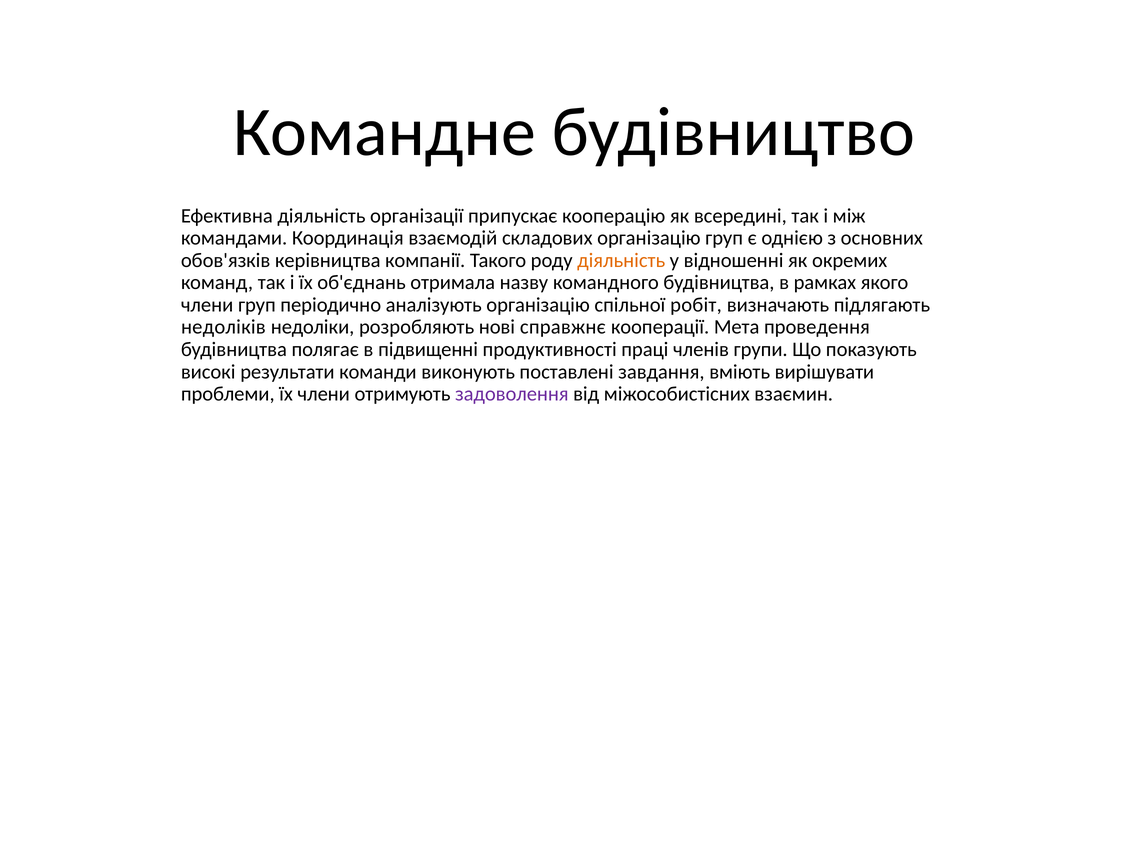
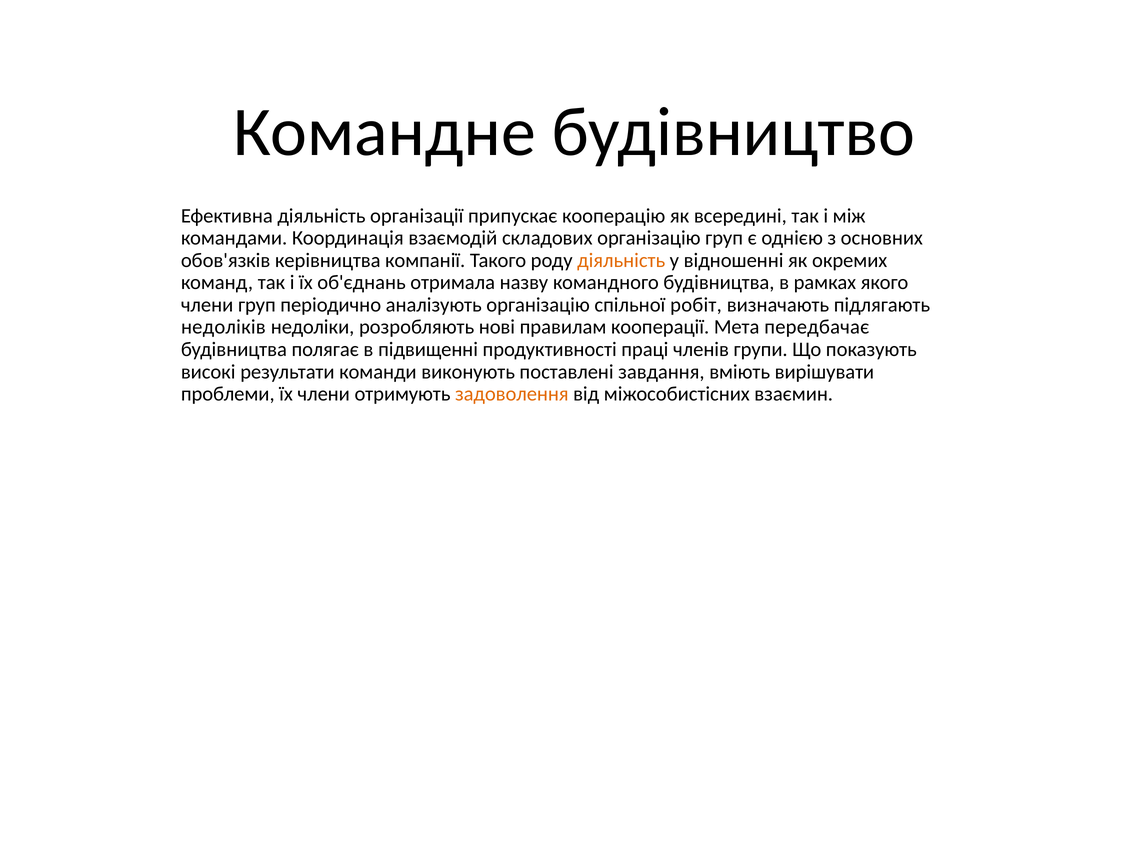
справжнє: справжнє -> правилам
проведення: проведення -> передбачає
задоволення colour: purple -> orange
